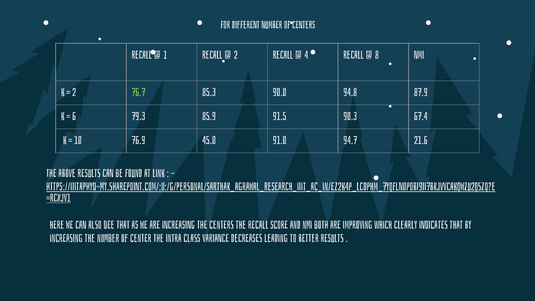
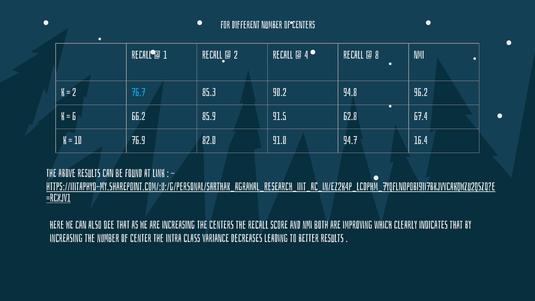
76.7 colour: light green -> light blue
90.0: 90.0 -> 90.2
87.9: 87.9 -> 96.2
79.3: 79.3 -> 66.2
90.3: 90.3 -> 62.8
45.0: 45.0 -> 82.0
21.6: 21.6 -> 16.4
